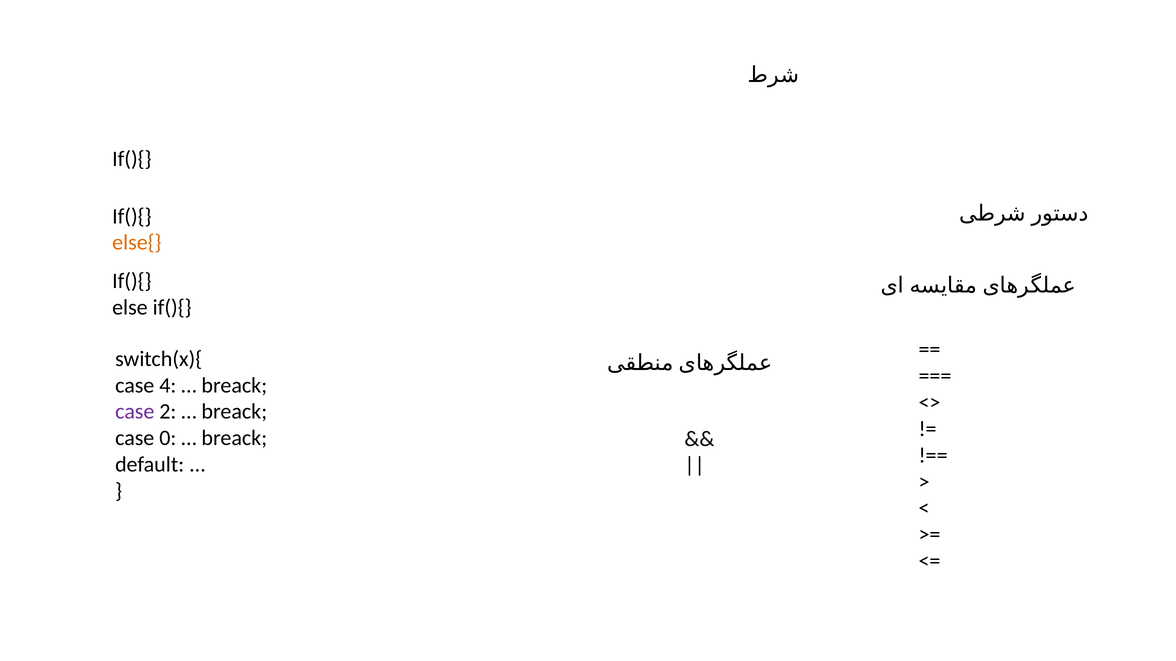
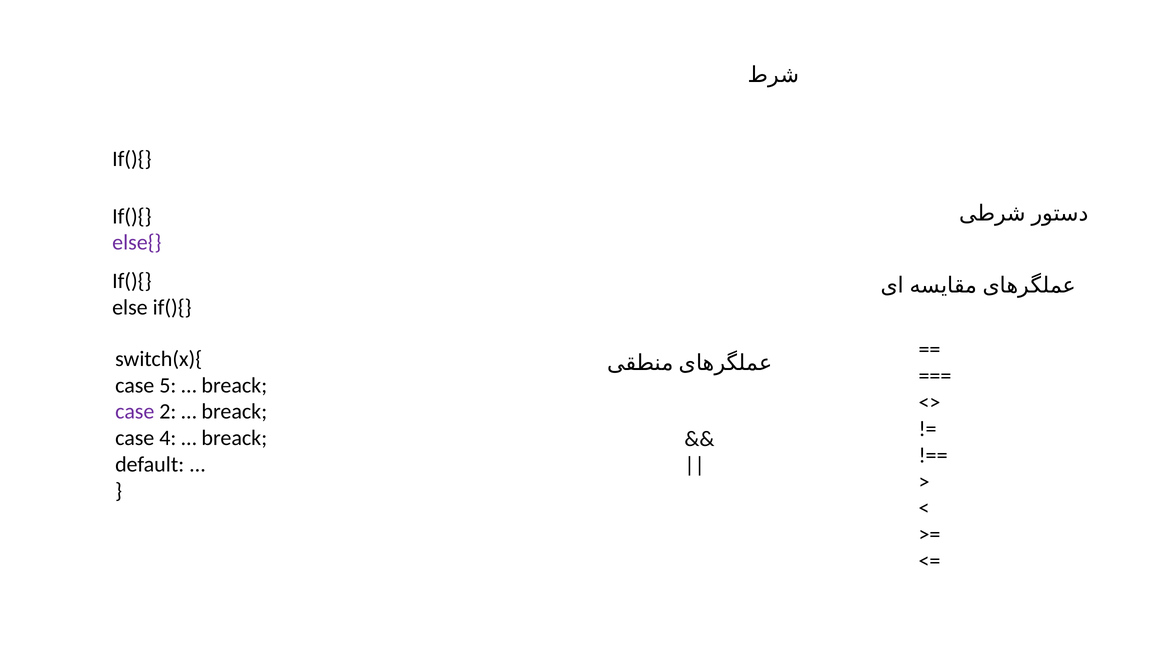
else{ colour: orange -> purple
4: 4 -> 5
0: 0 -> 4
